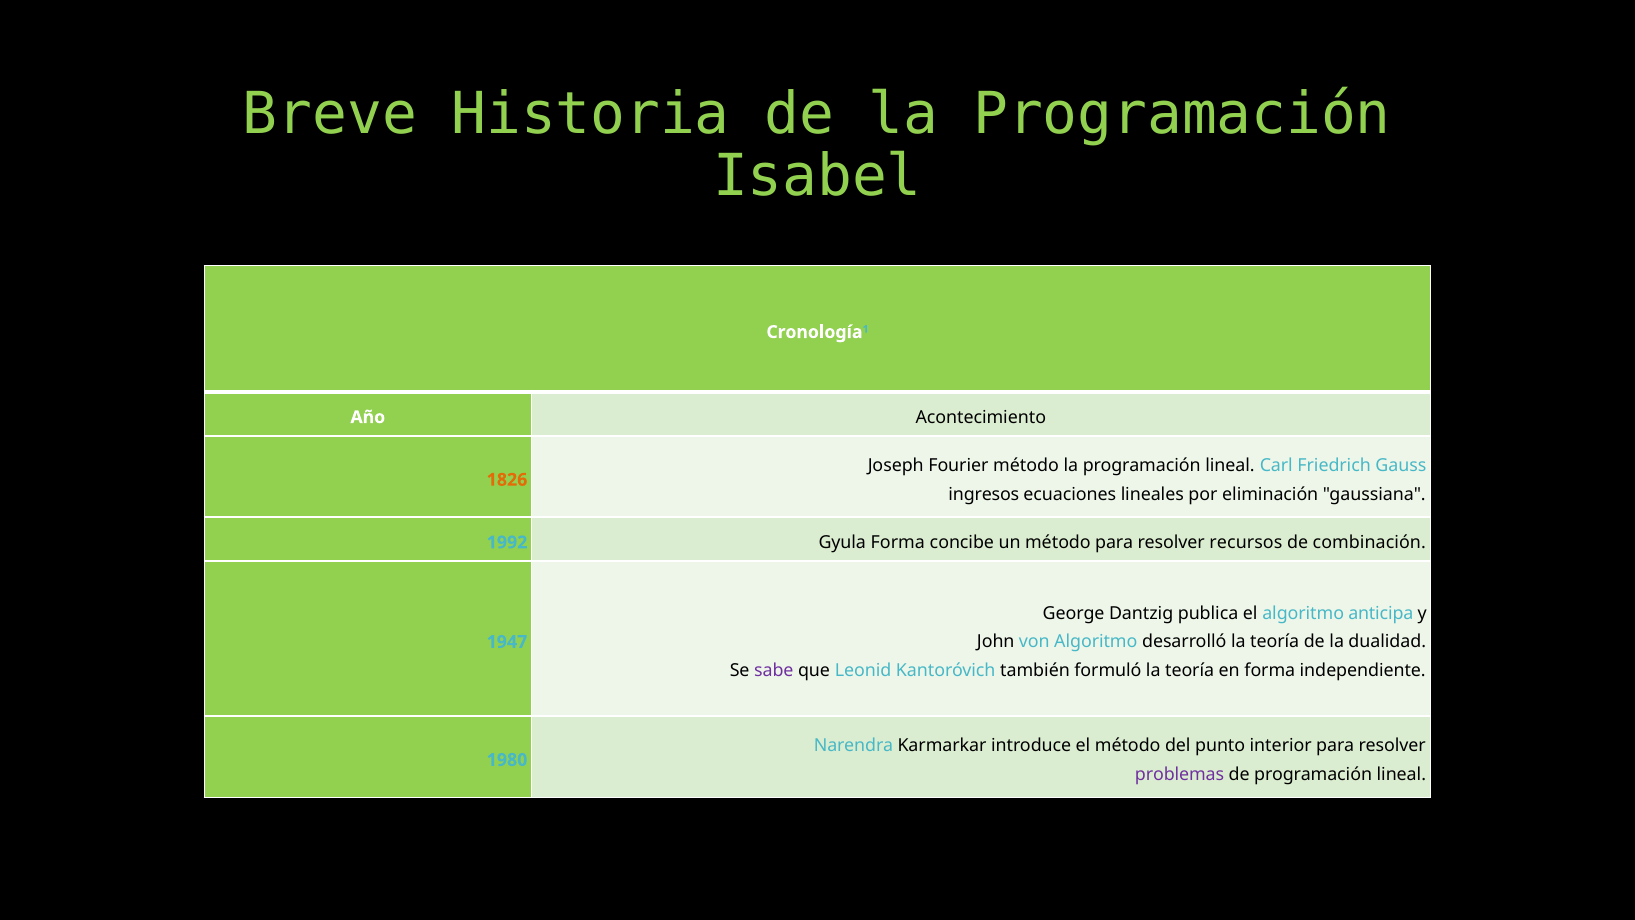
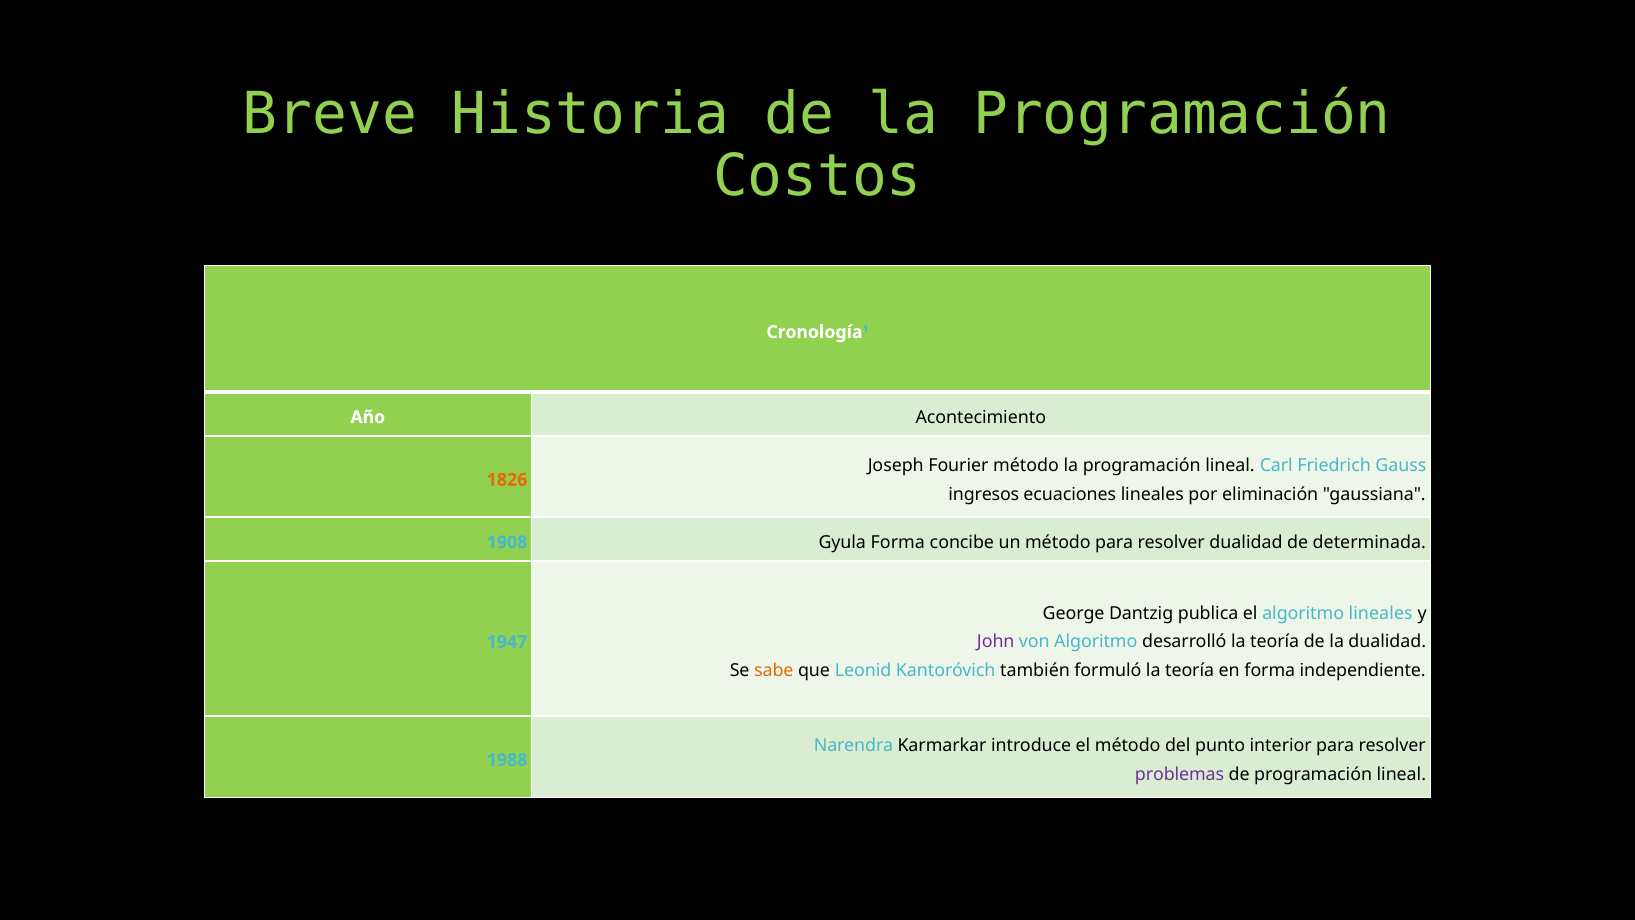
Isabel: Isabel -> Costos
1992: 1992 -> 1908
resolver recursos: recursos -> dualidad
combinación: combinación -> determinada
algoritmo anticipa: anticipa -> lineales
John colour: black -> purple
sabe colour: purple -> orange
1980: 1980 -> 1988
